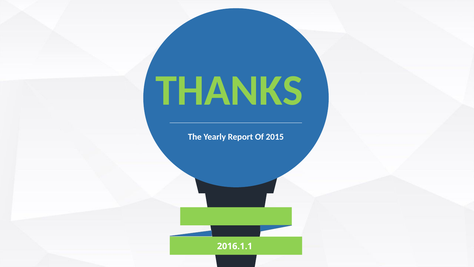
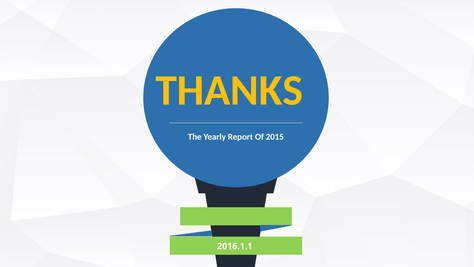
THANKS colour: light green -> yellow
